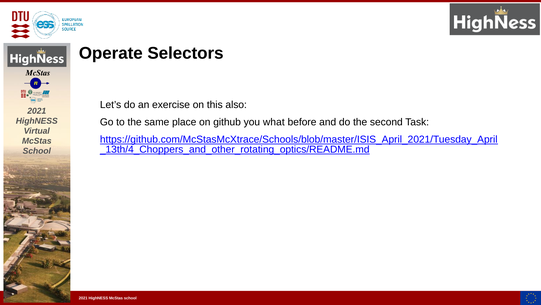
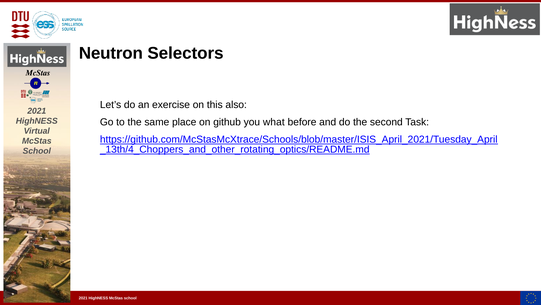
Operate: Operate -> Neutron
